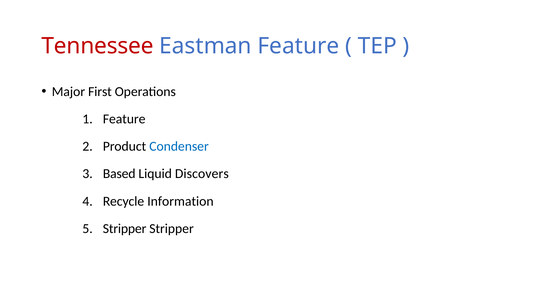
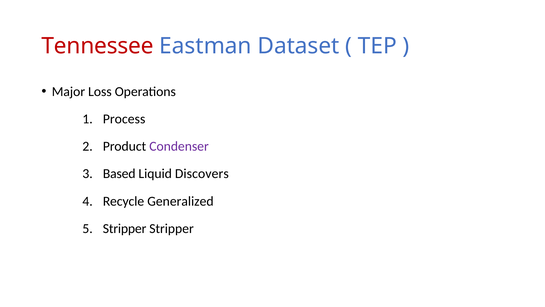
Eastman Feature: Feature -> Dataset
First: First -> Loss
Feature at (124, 119): Feature -> Process
Condenser colour: blue -> purple
Information: Information -> Generalized
